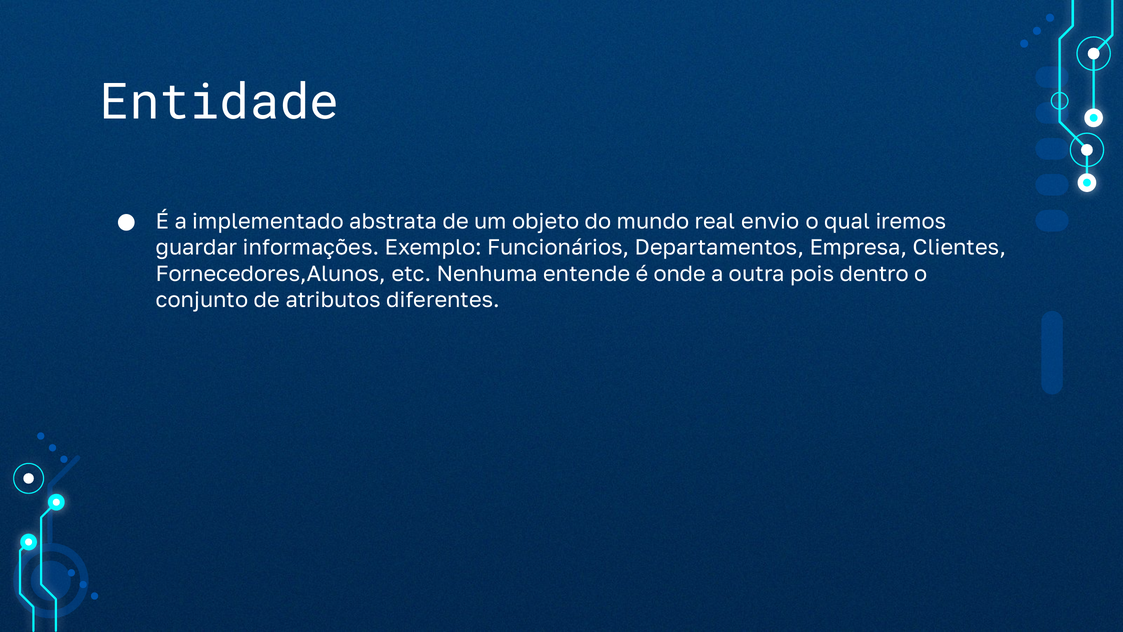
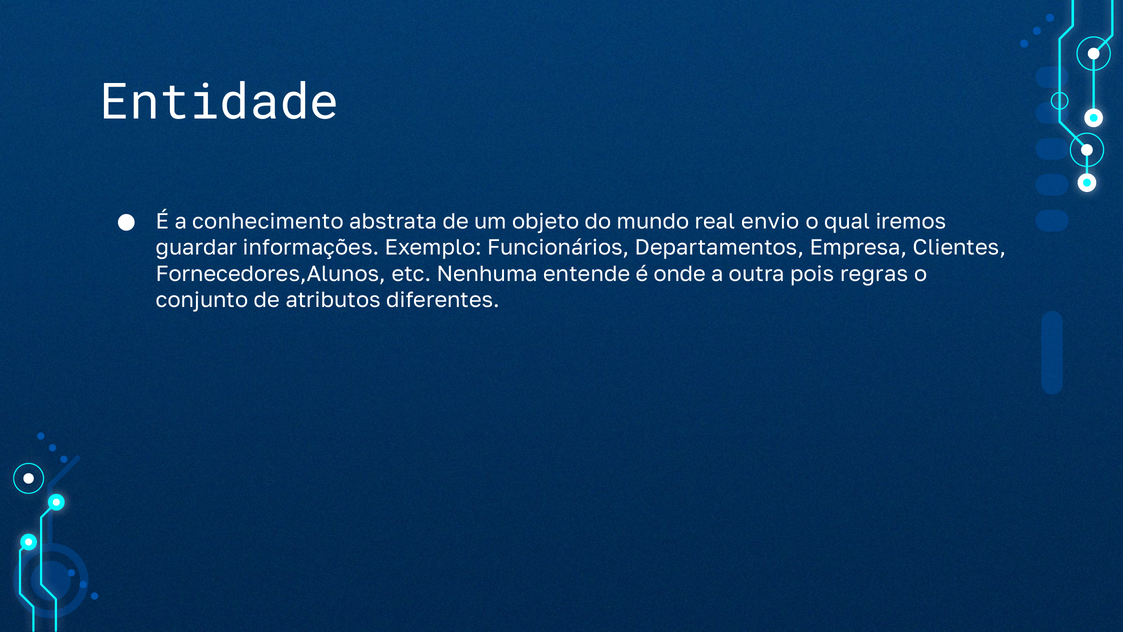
implementado: implementado -> conhecimento
dentro: dentro -> regras
